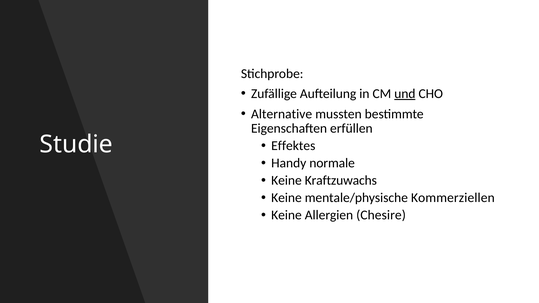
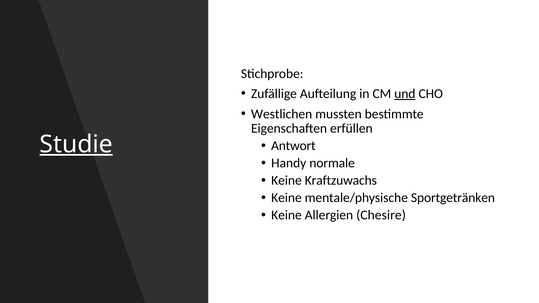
Alternative: Alternative -> Westlichen
Studie underline: none -> present
Effektes: Effektes -> Antwort
Kommerziellen: Kommerziellen -> Sportgetränken
